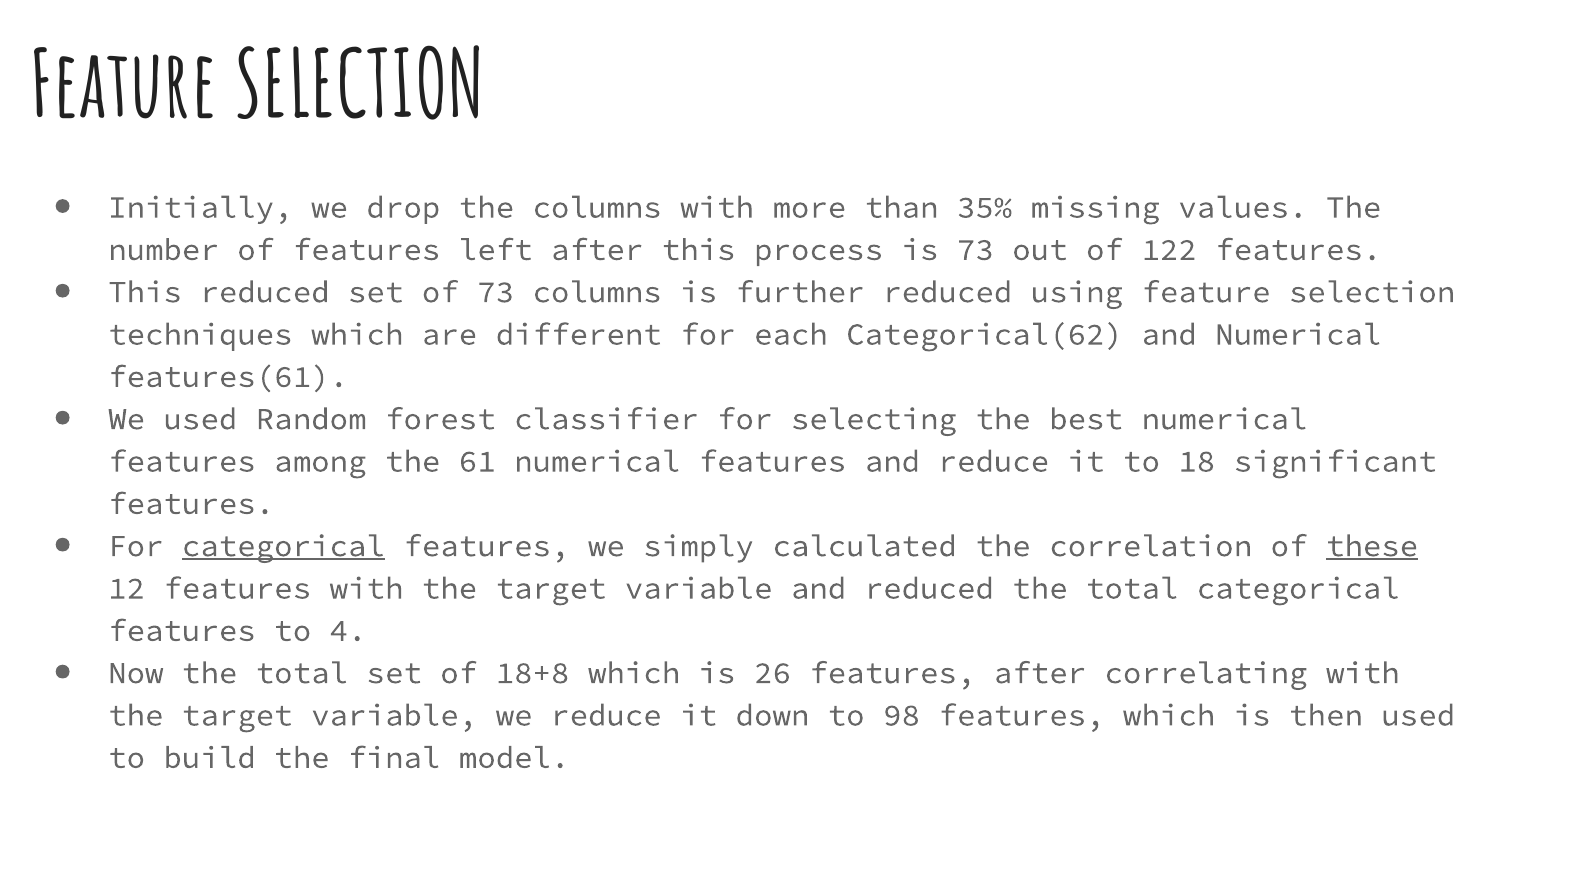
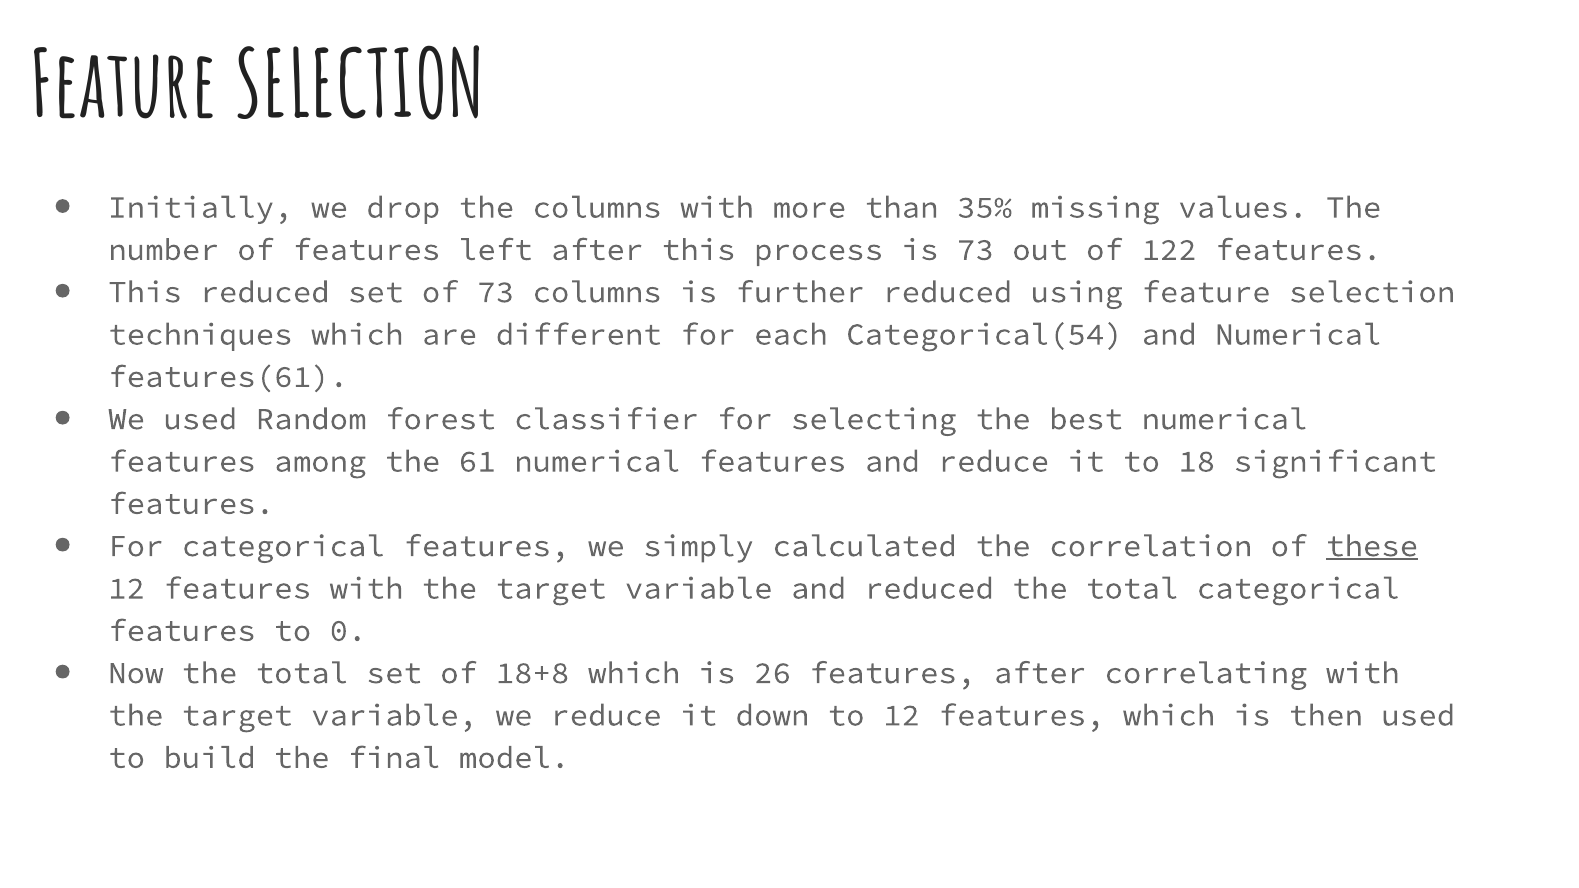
Categorical(62: Categorical(62 -> Categorical(54
categorical at (283, 546) underline: present -> none
4: 4 -> 0
to 98: 98 -> 12
